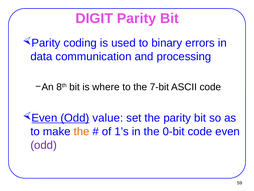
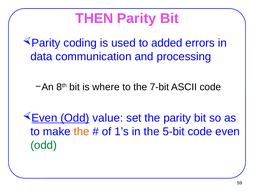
DIGIT: DIGIT -> THEN
binary: binary -> added
0-bit: 0-bit -> 5-bit
odd at (44, 145) colour: purple -> green
